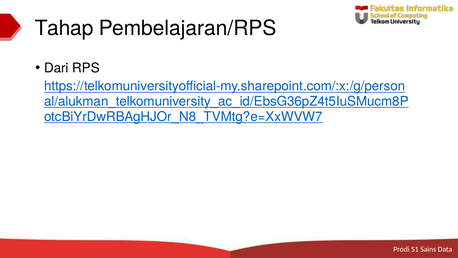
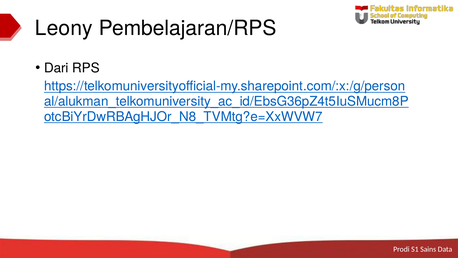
Tahap: Tahap -> Leony
